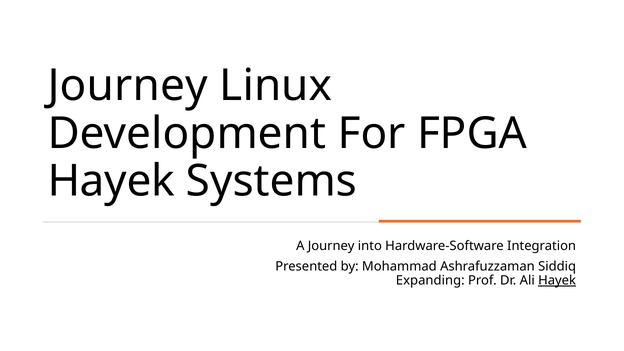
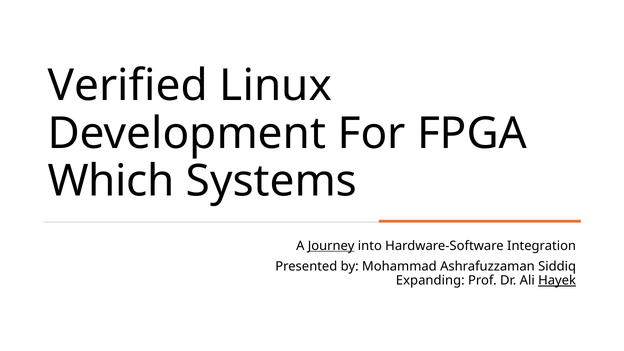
Journey at (128, 86): Journey -> Verified
Hayek at (111, 181): Hayek -> Which
Journey at (331, 246) underline: none -> present
